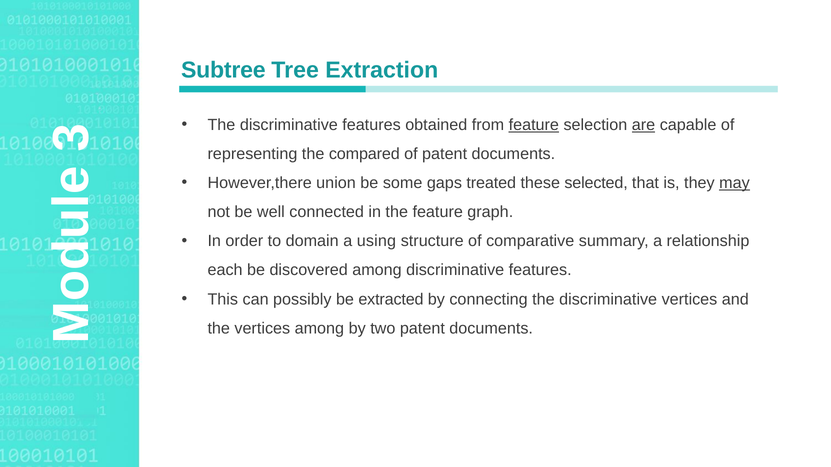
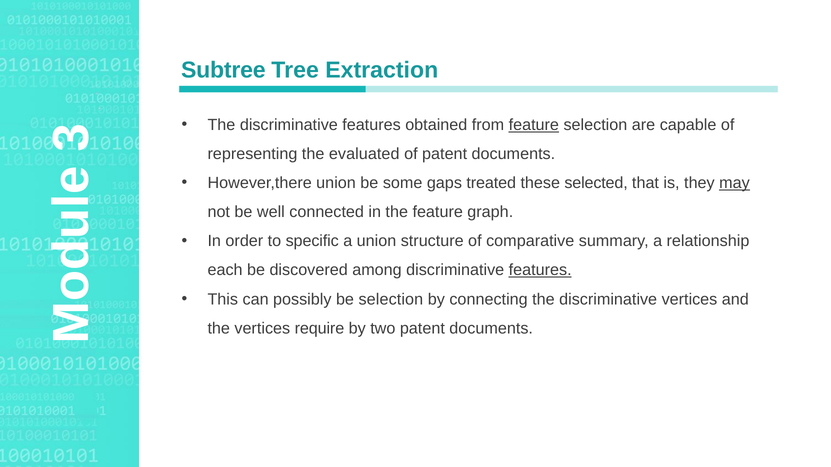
are underline: present -> none
compared: compared -> evaluated
domain: domain -> specific
a using: using -> union
features at (540, 270) underline: none -> present
be extracted: extracted -> selection
vertices among: among -> require
